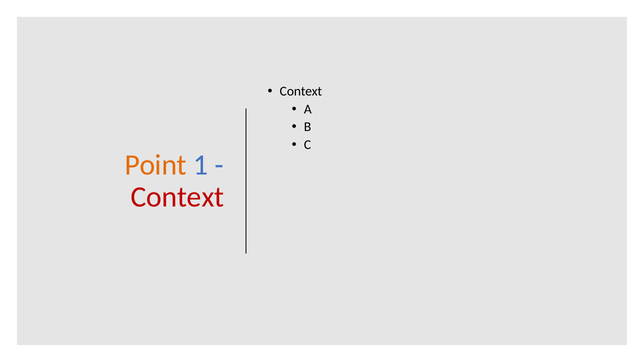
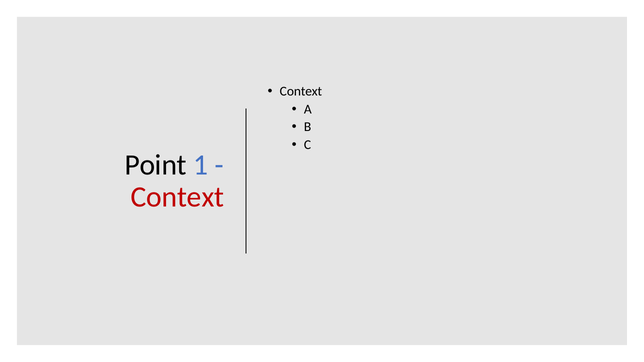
Point colour: orange -> black
